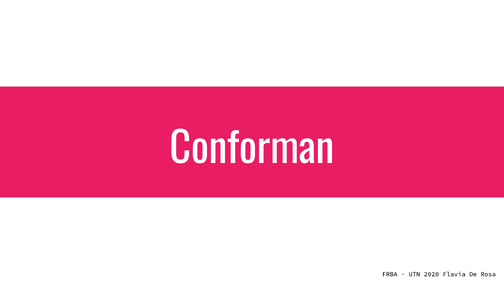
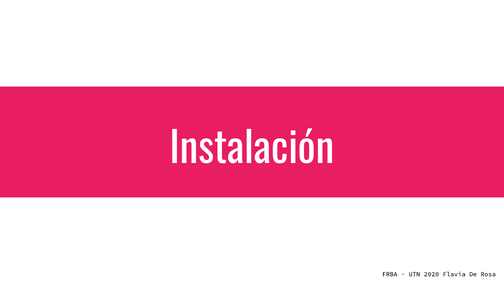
Conforman: Conforman -> Instalación
